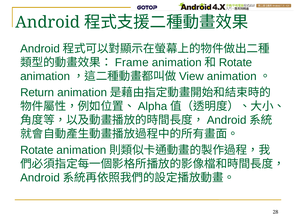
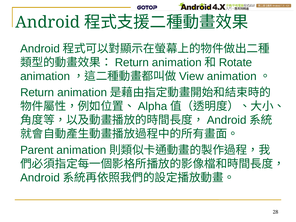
Frame at (132, 62): Frame -> Return
Rotate at (37, 150): Rotate -> Parent
